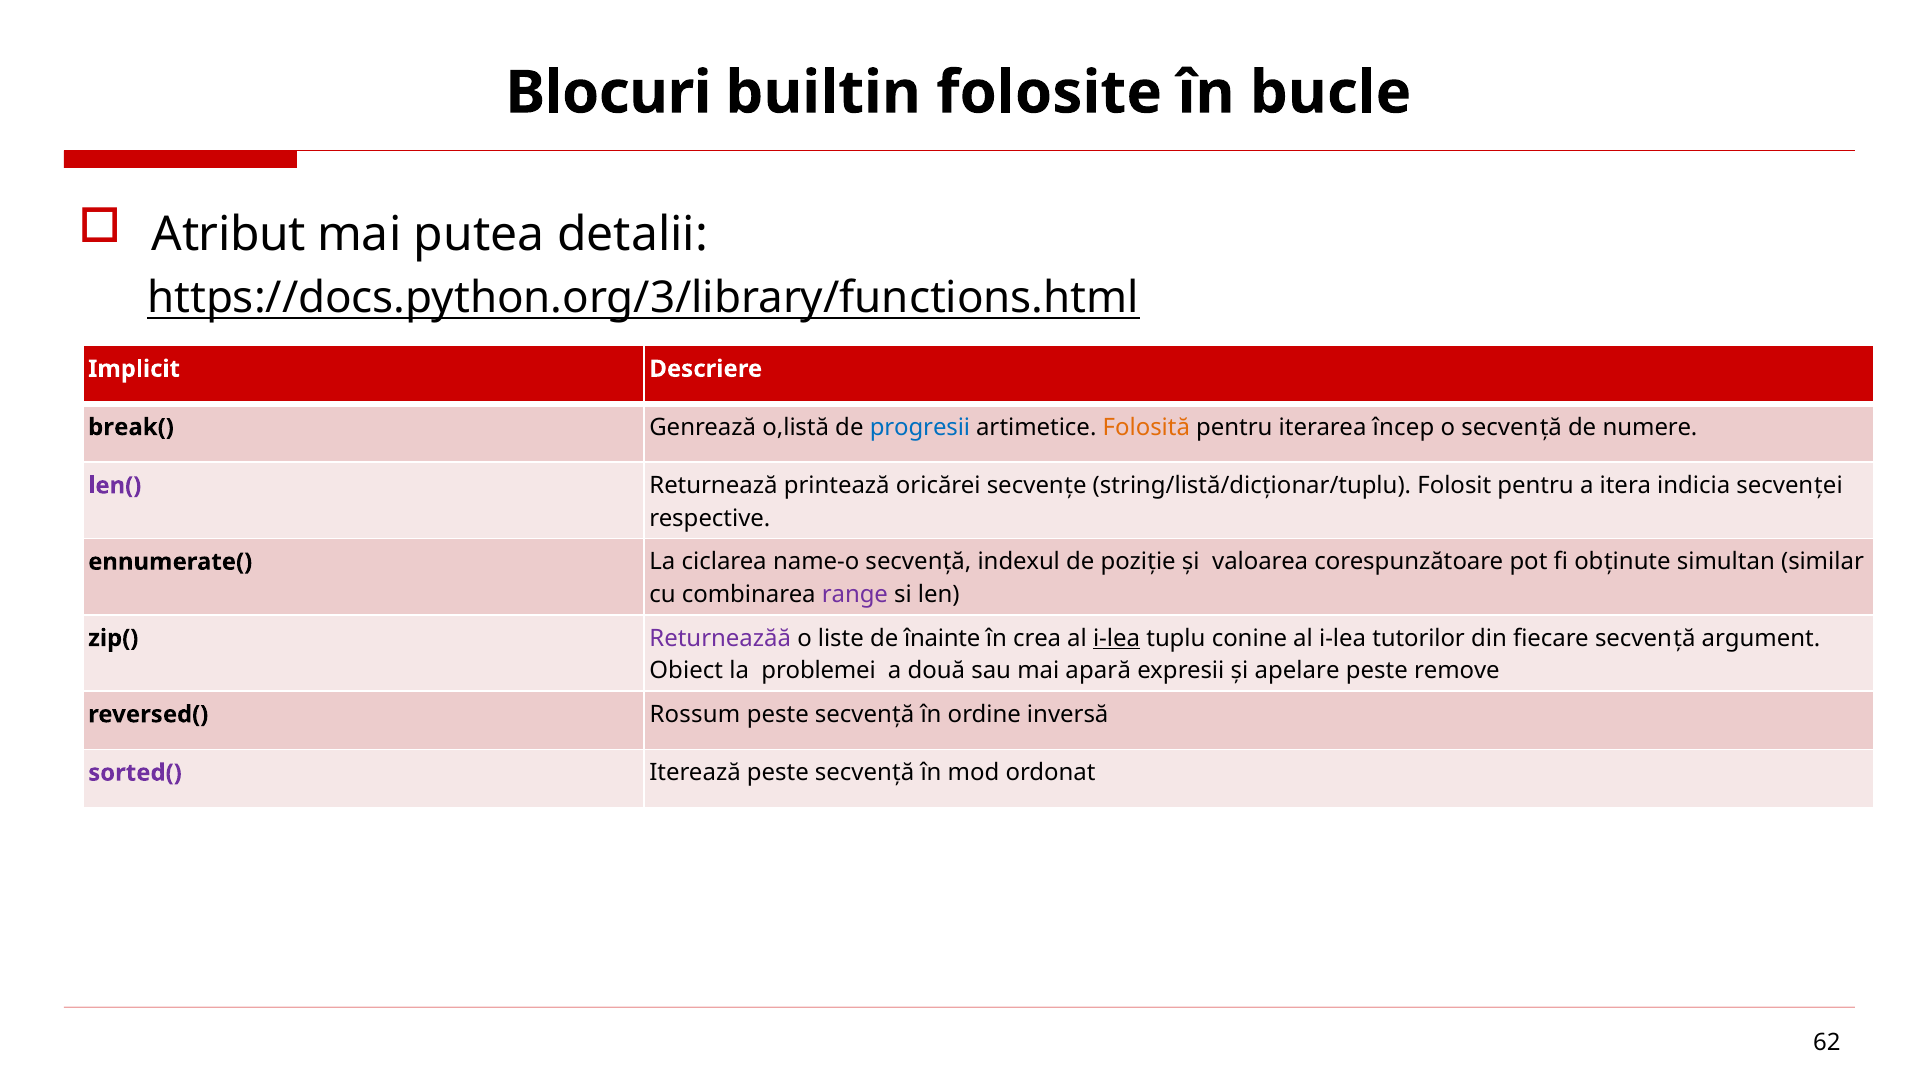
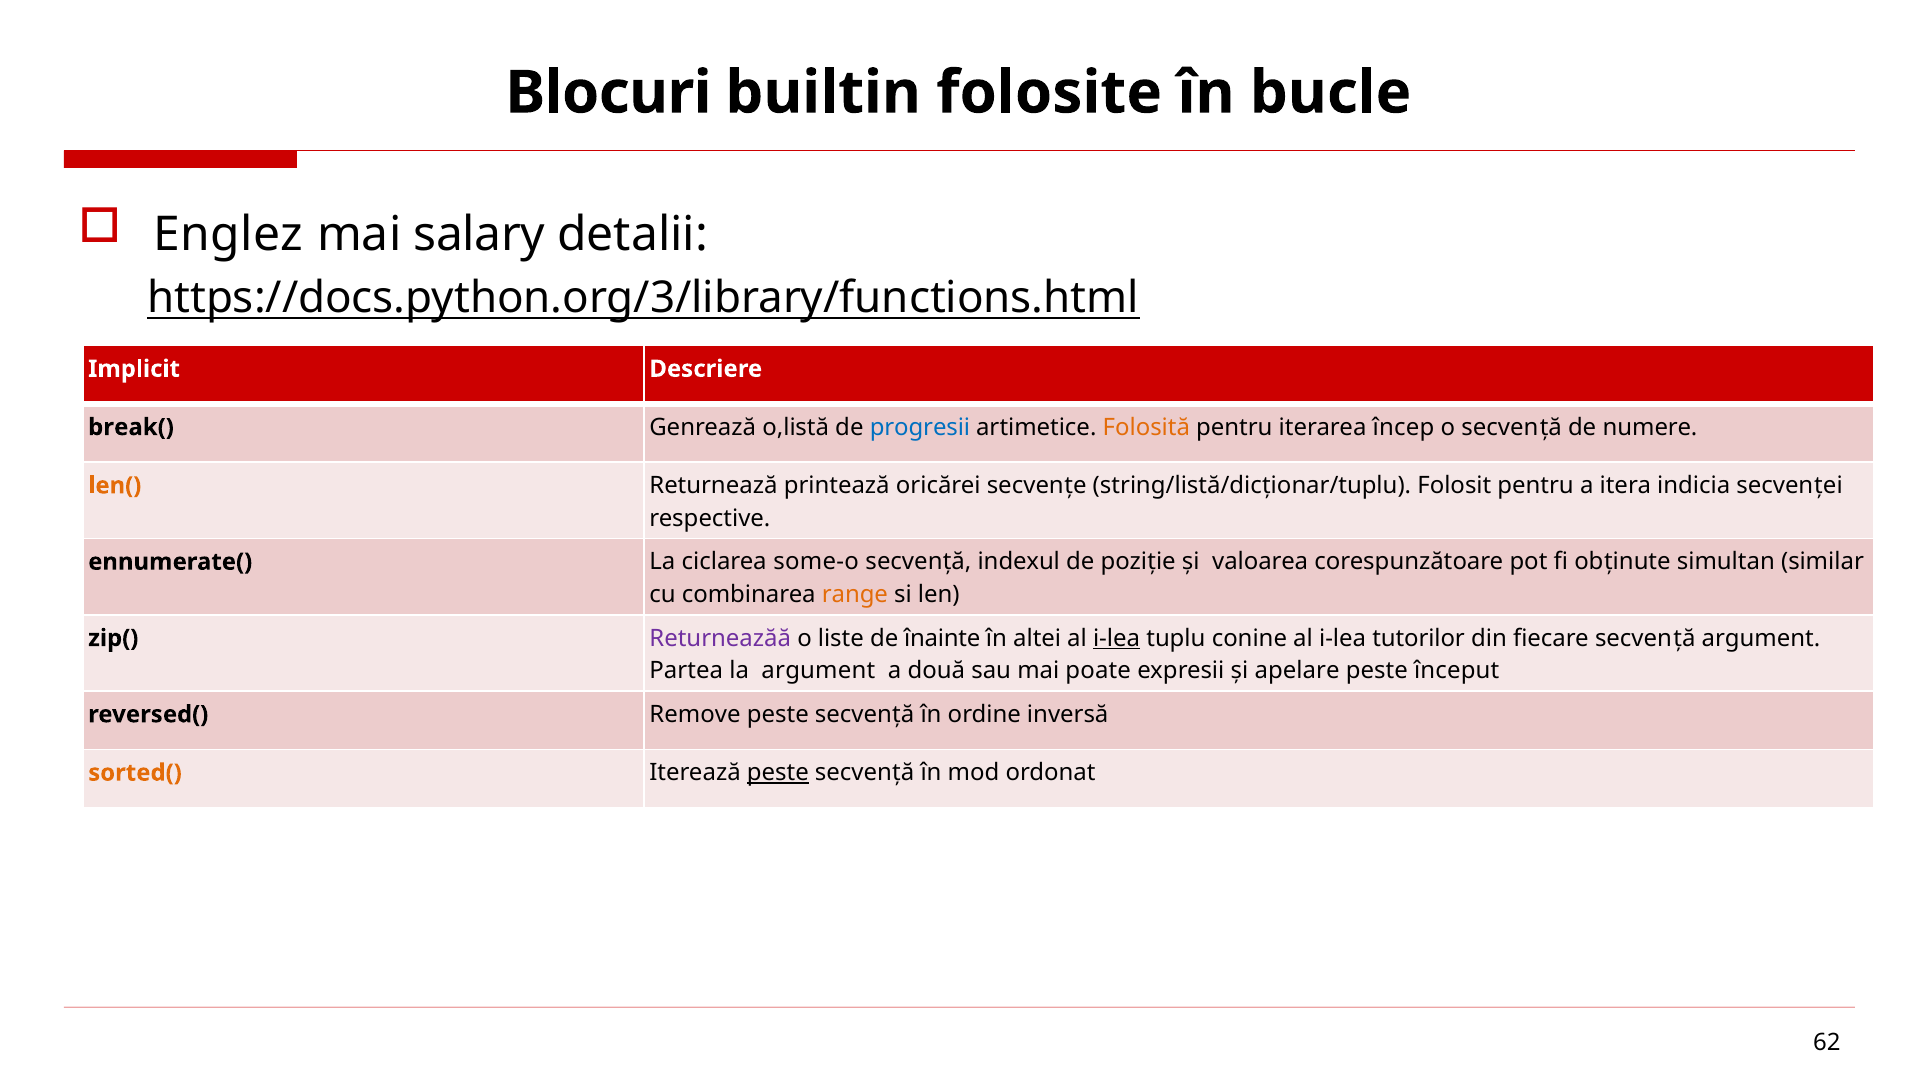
Atribut: Atribut -> Englez
putea: putea -> salary
len( colour: purple -> orange
name-o: name-o -> some-o
range colour: purple -> orange
crea: crea -> altei
Obiect: Obiect -> Partea
la problemei: problemei -> argument
apară: apară -> poate
remove: remove -> început
Rossum: Rossum -> Remove
sorted( colour: purple -> orange
peste at (778, 773) underline: none -> present
